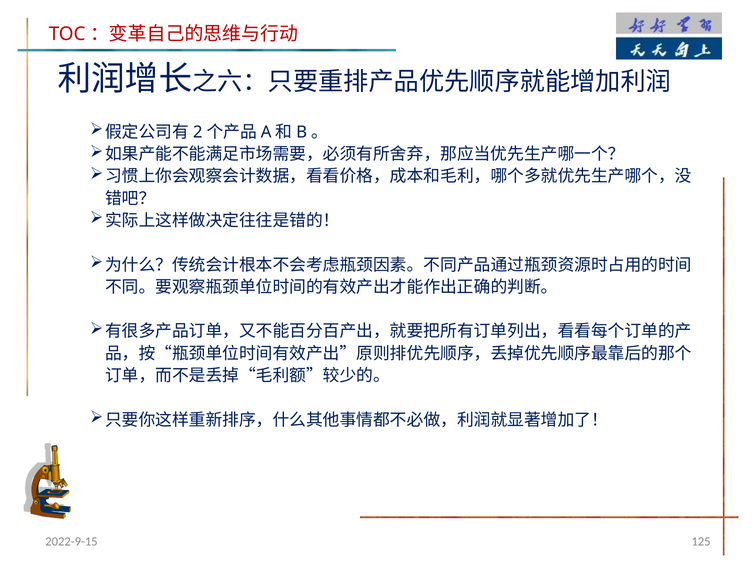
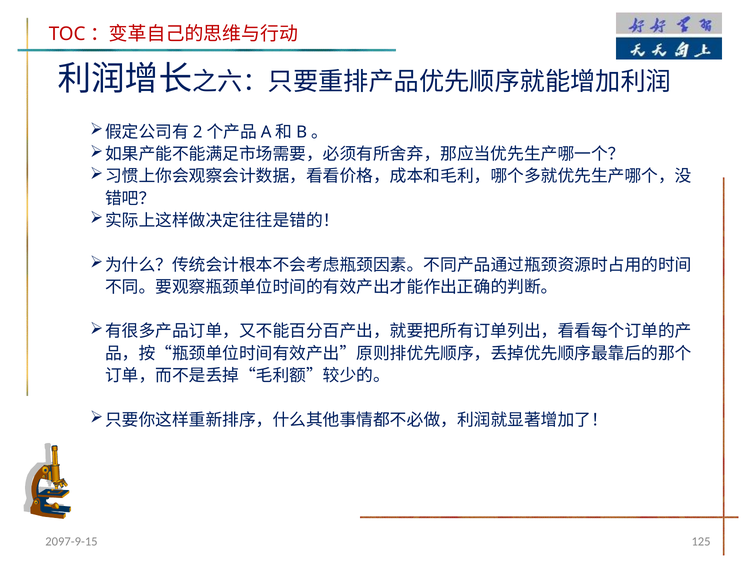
2022-9-15: 2022-9-15 -> 2097-9-15
